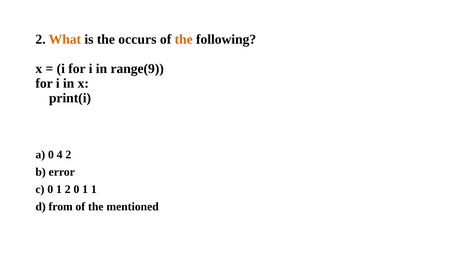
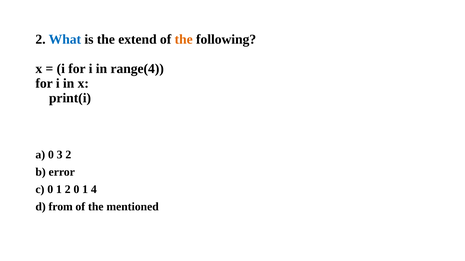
What colour: orange -> blue
occurs: occurs -> extend
range(9: range(9 -> range(4
4: 4 -> 3
1 1: 1 -> 4
